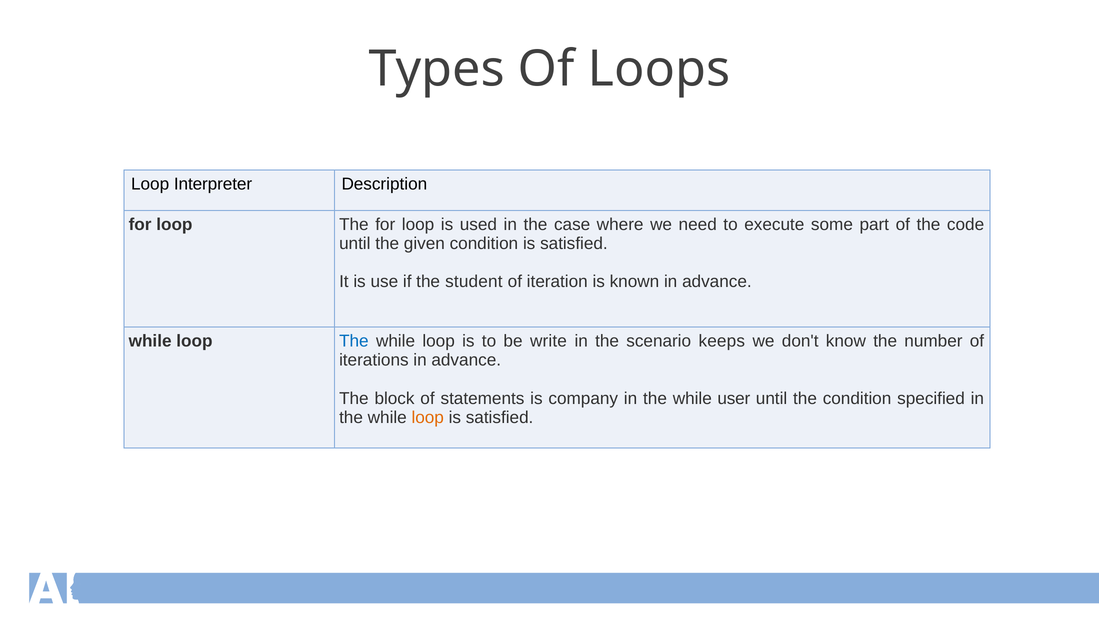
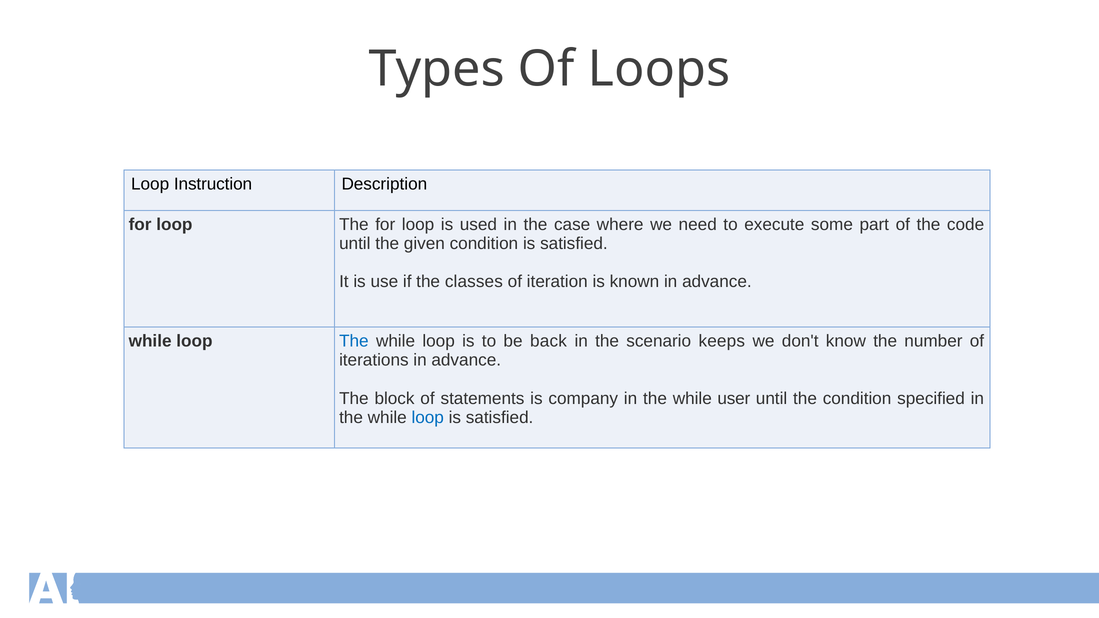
Interpreter: Interpreter -> Instruction
student: student -> classes
write: write -> back
loop at (428, 418) colour: orange -> blue
